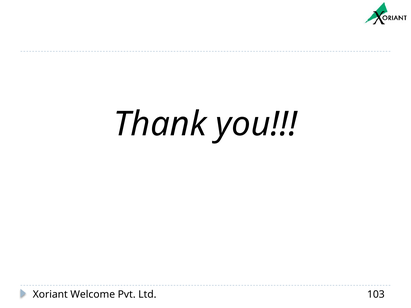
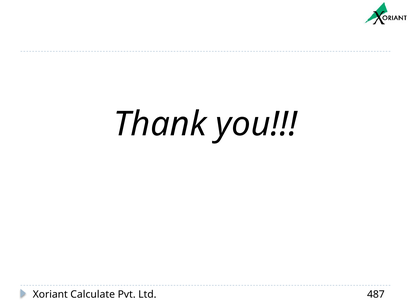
Welcome: Welcome -> Calculate
103: 103 -> 487
